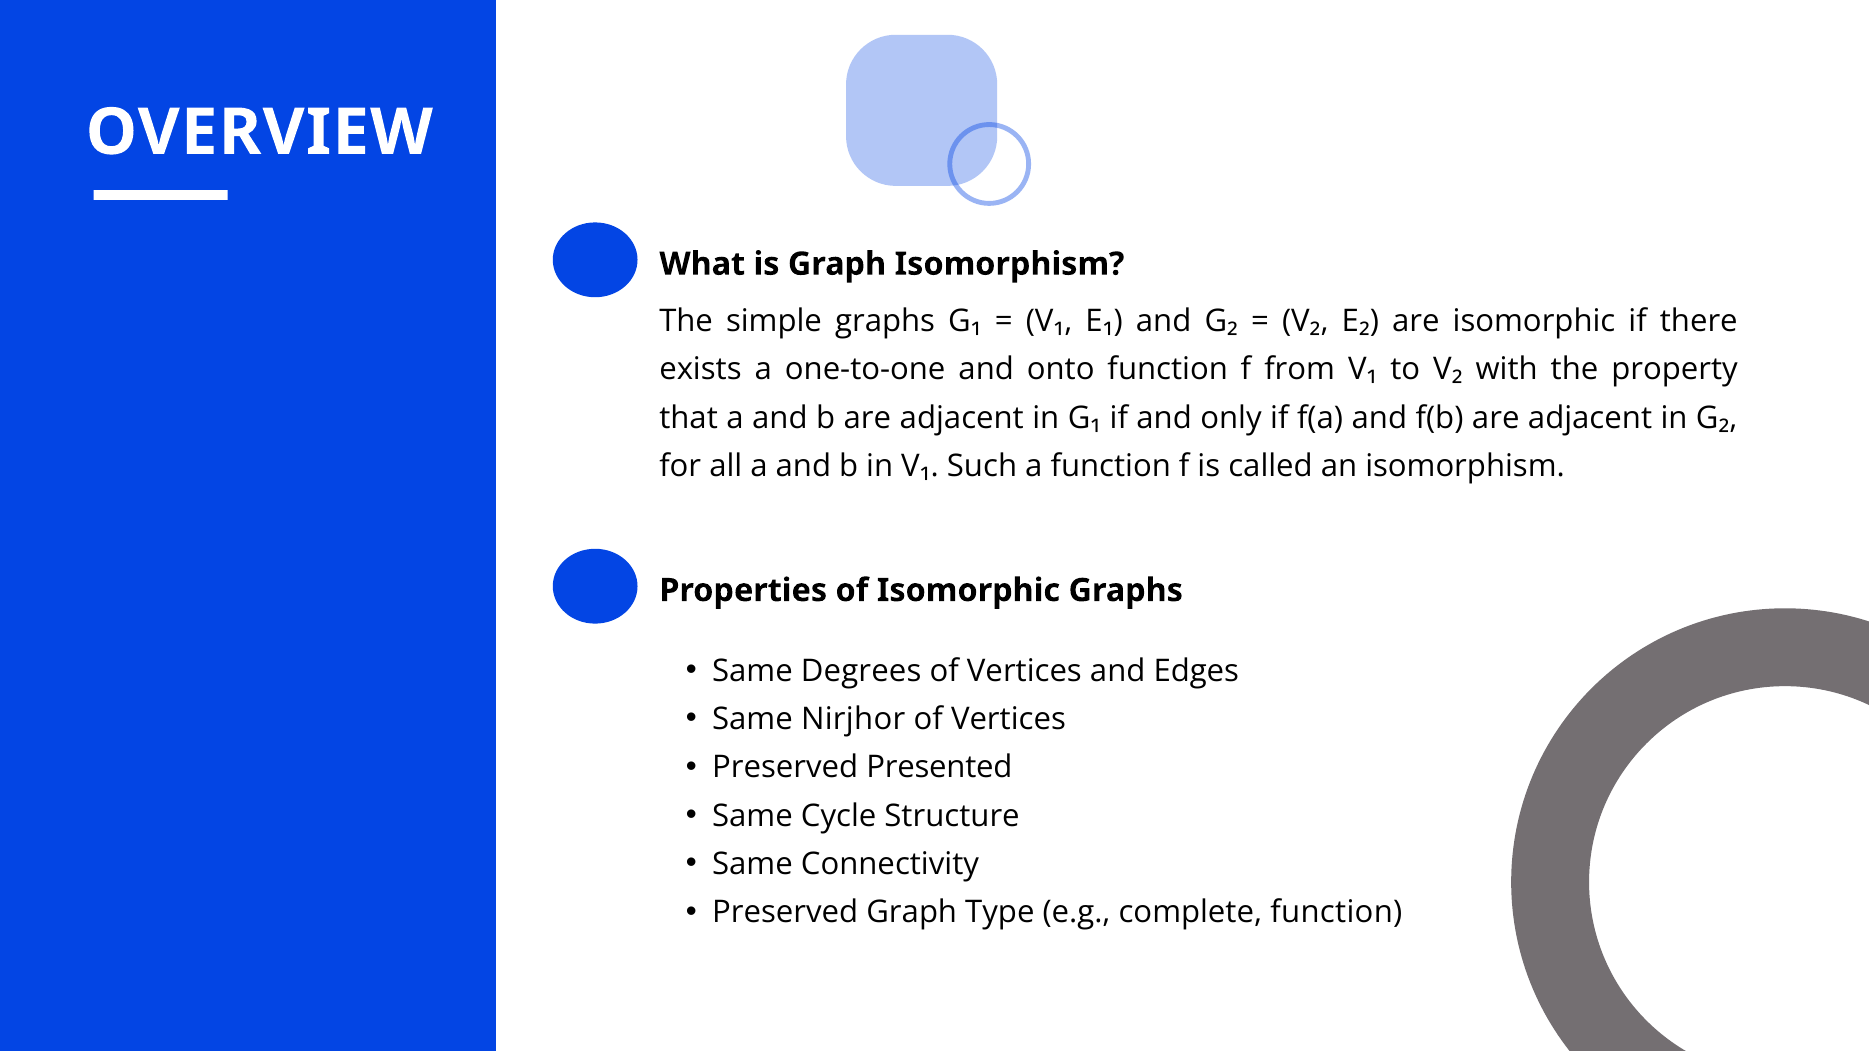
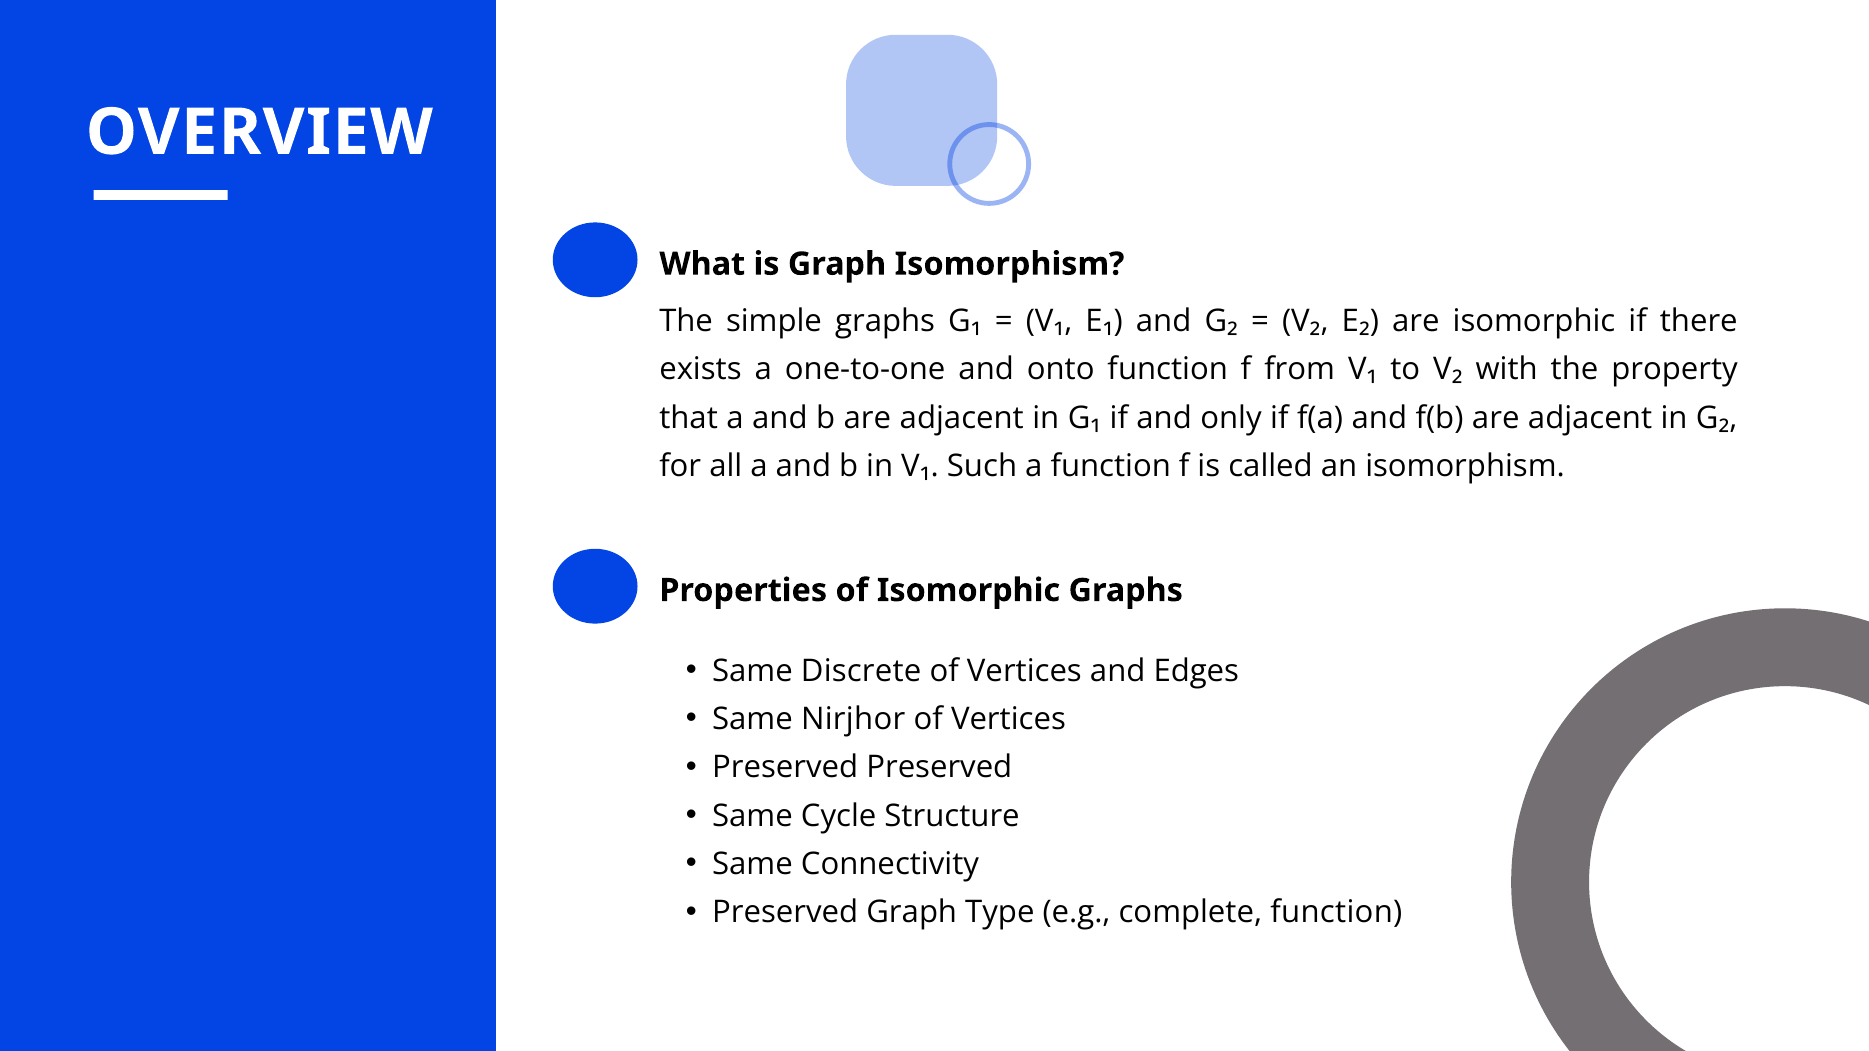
Degrees: Degrees -> Discrete
Preserved Presented: Presented -> Preserved
